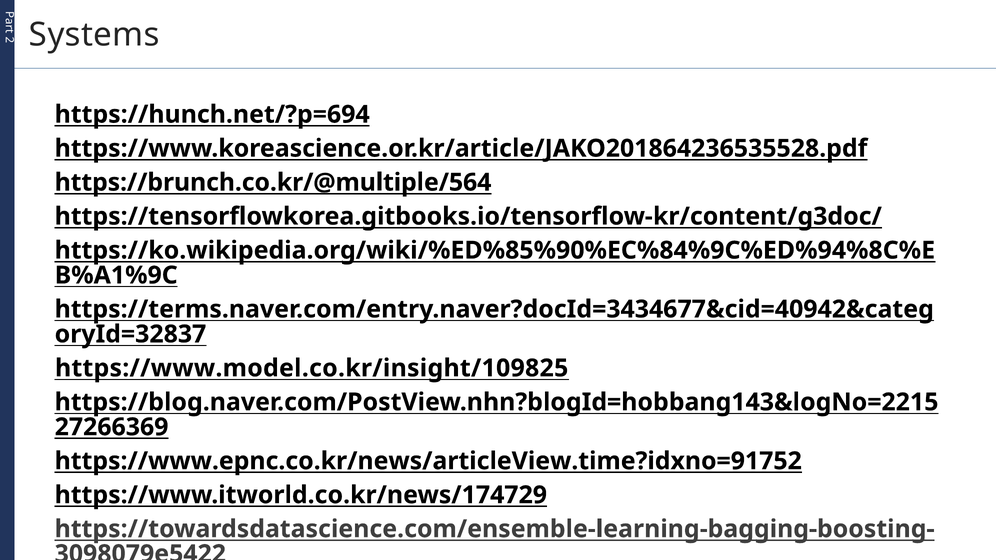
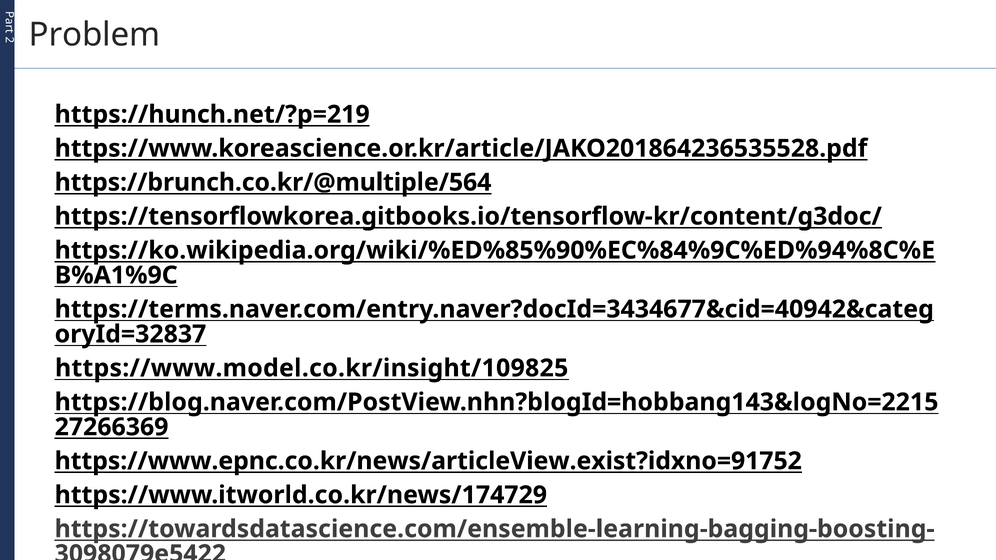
Systems: Systems -> Problem
https://hunch.net/?p=694: https://hunch.net/?p=694 -> https://hunch.net/?p=219
https://www.epnc.co.kr/news/articleView.time?idxno=91752: https://www.epnc.co.kr/news/articleView.time?idxno=91752 -> https://www.epnc.co.kr/news/articleView.exist?idxno=91752
